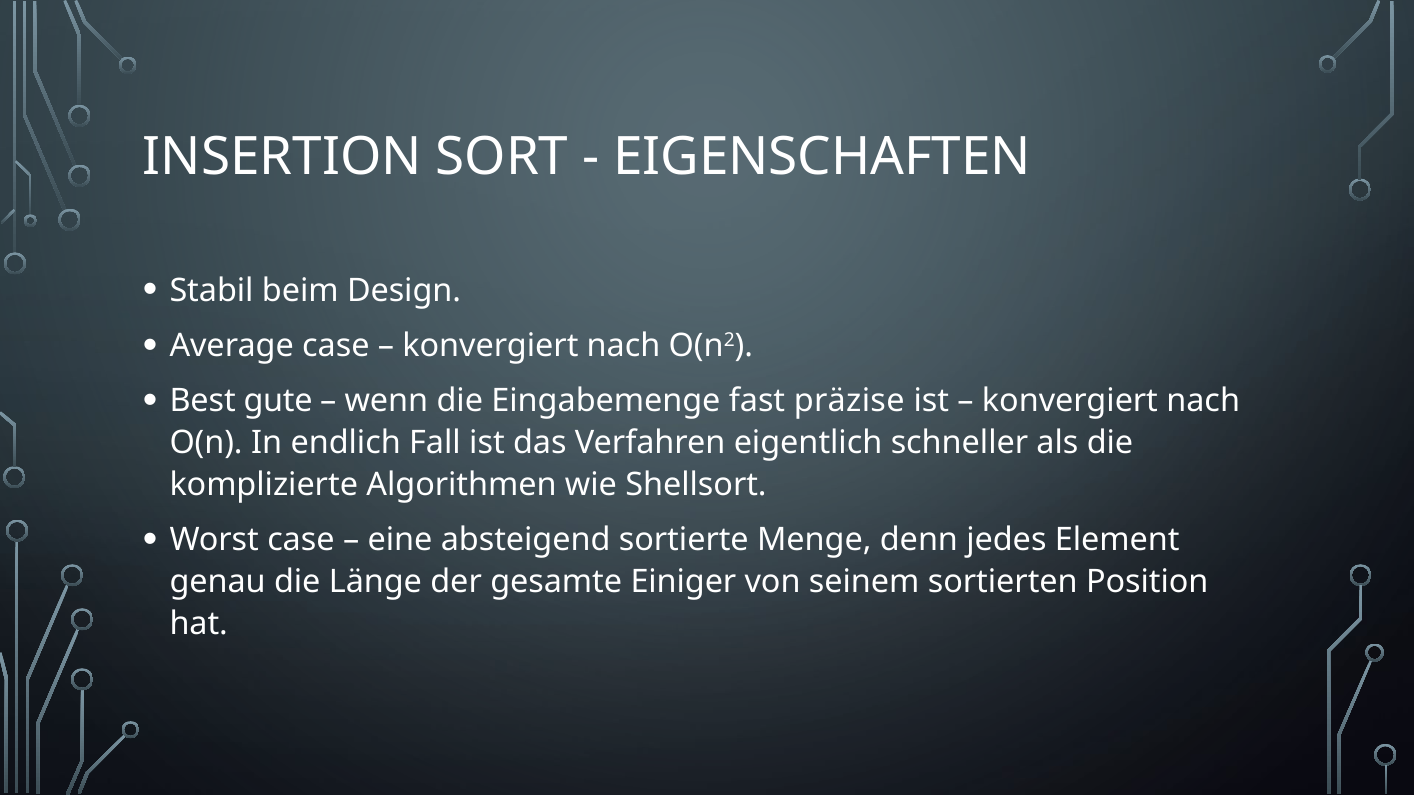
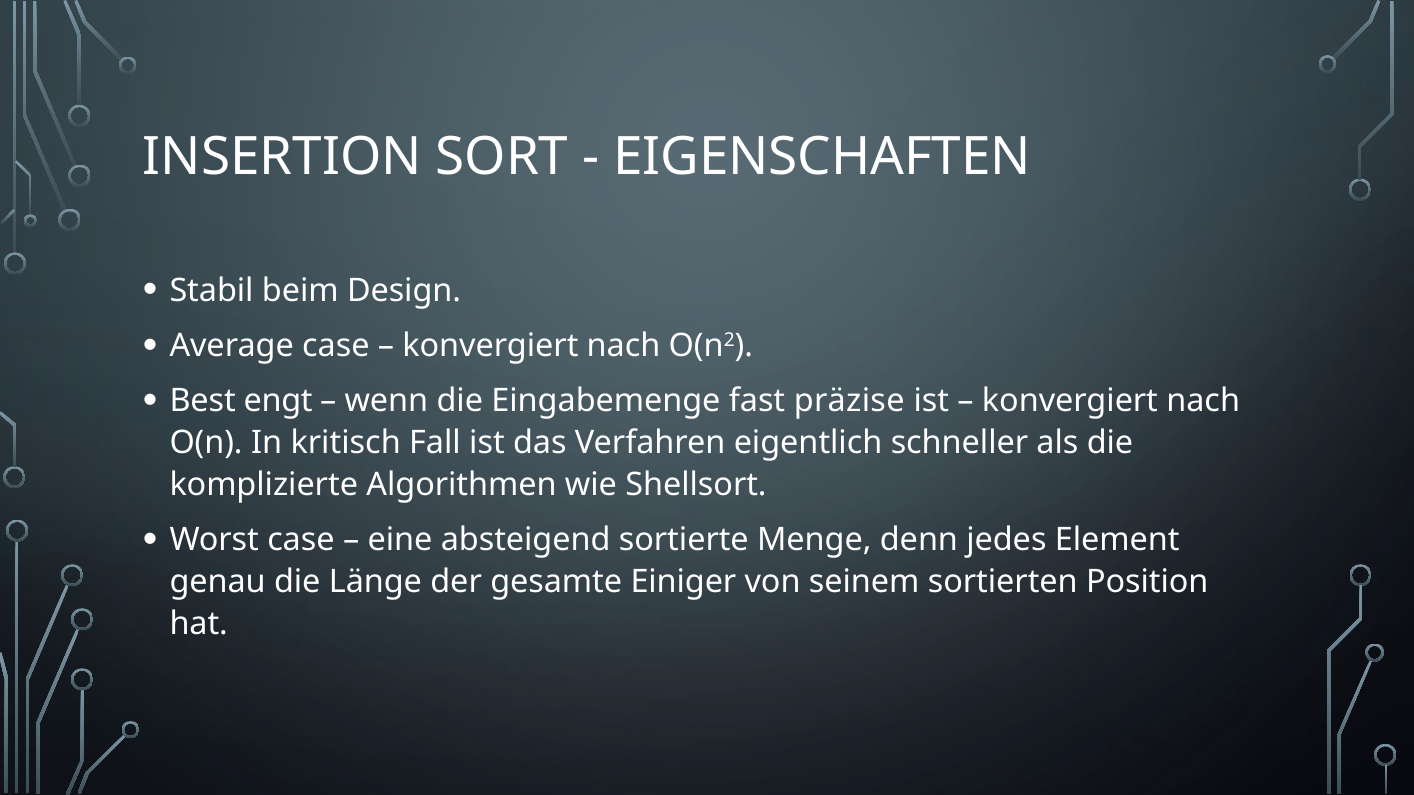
gute: gute -> engt
endlich: endlich -> kritisch
